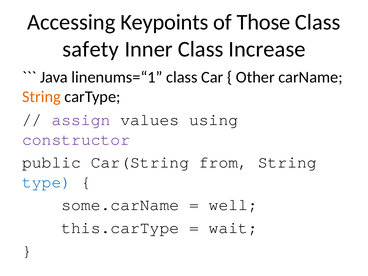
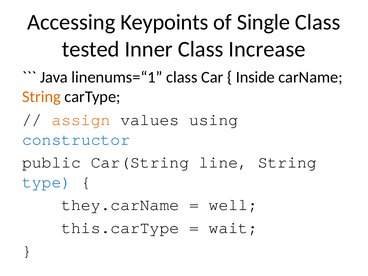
Those: Those -> Single
safety: safety -> tested
Other: Other -> Inside
assign colour: purple -> orange
constructor colour: purple -> blue
from: from -> line
some.carName: some.carName -> they.carName
